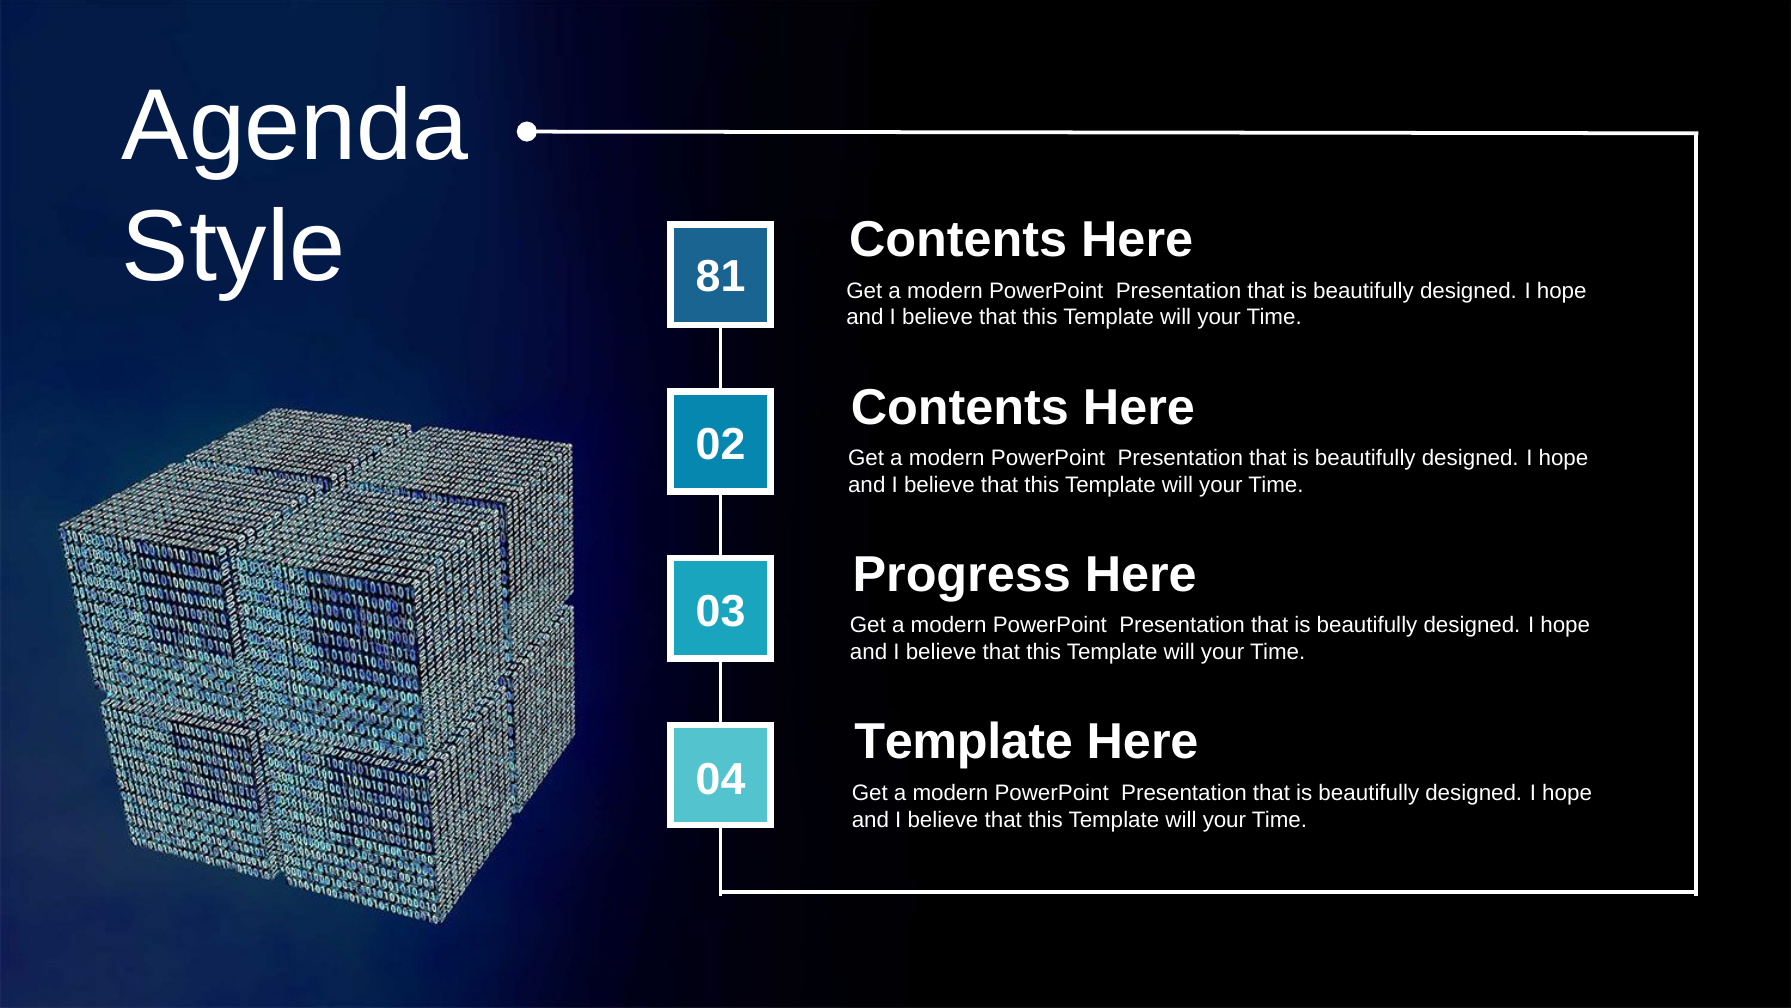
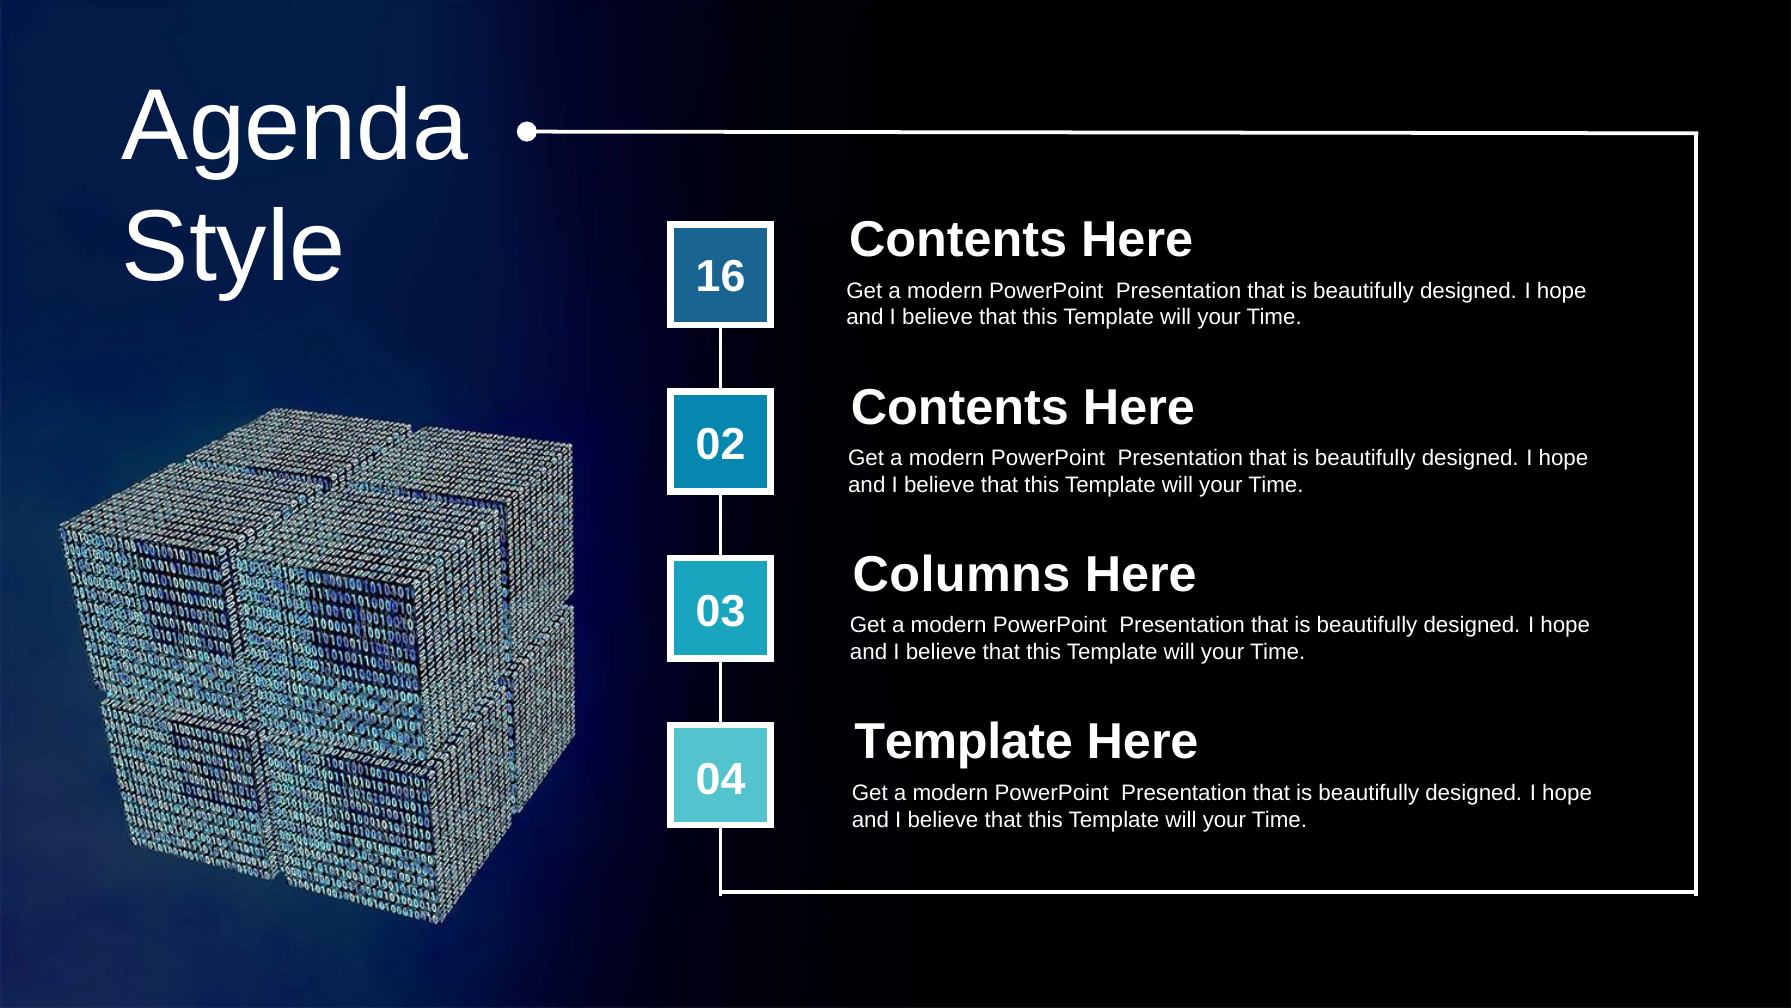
81: 81 -> 16
Progress: Progress -> Columns
